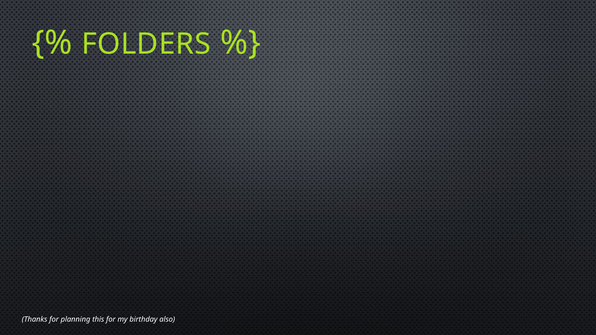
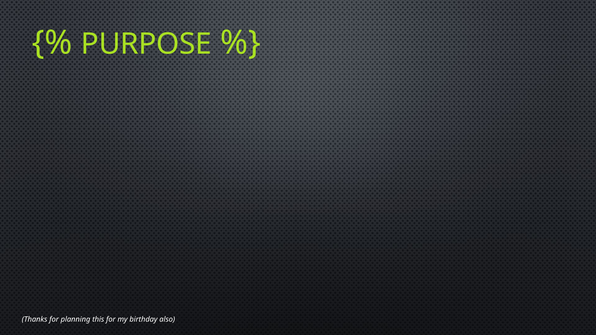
FOLDERS: FOLDERS -> PURPOSE
